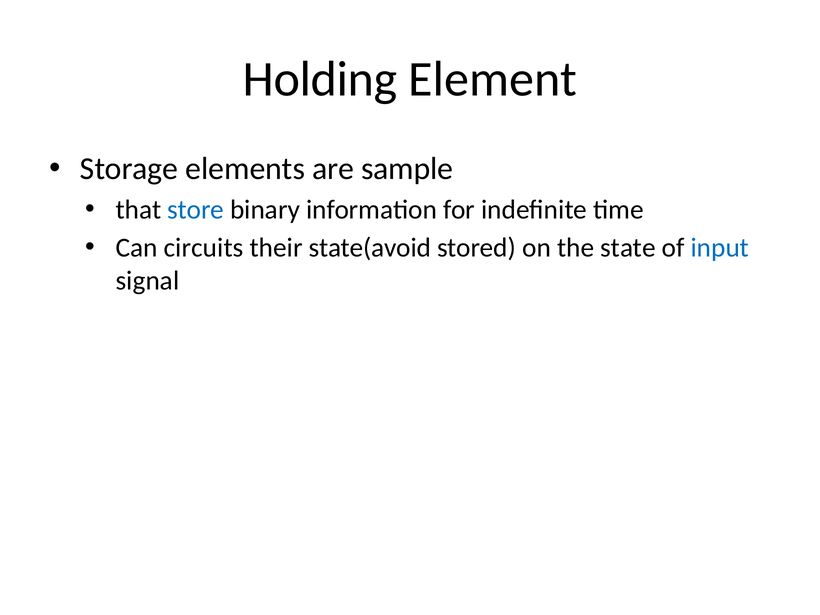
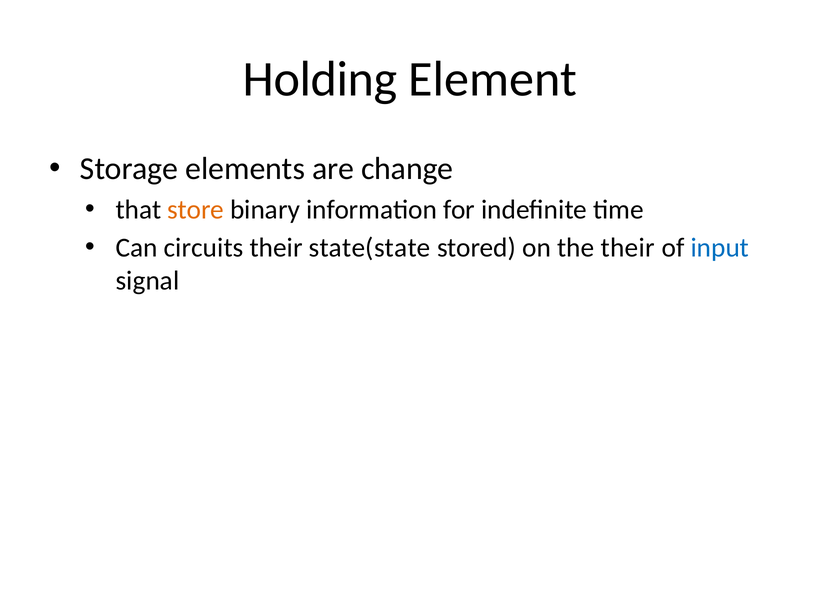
sample: sample -> change
store colour: blue -> orange
state(avoid: state(avoid -> state(state
the state: state -> their
